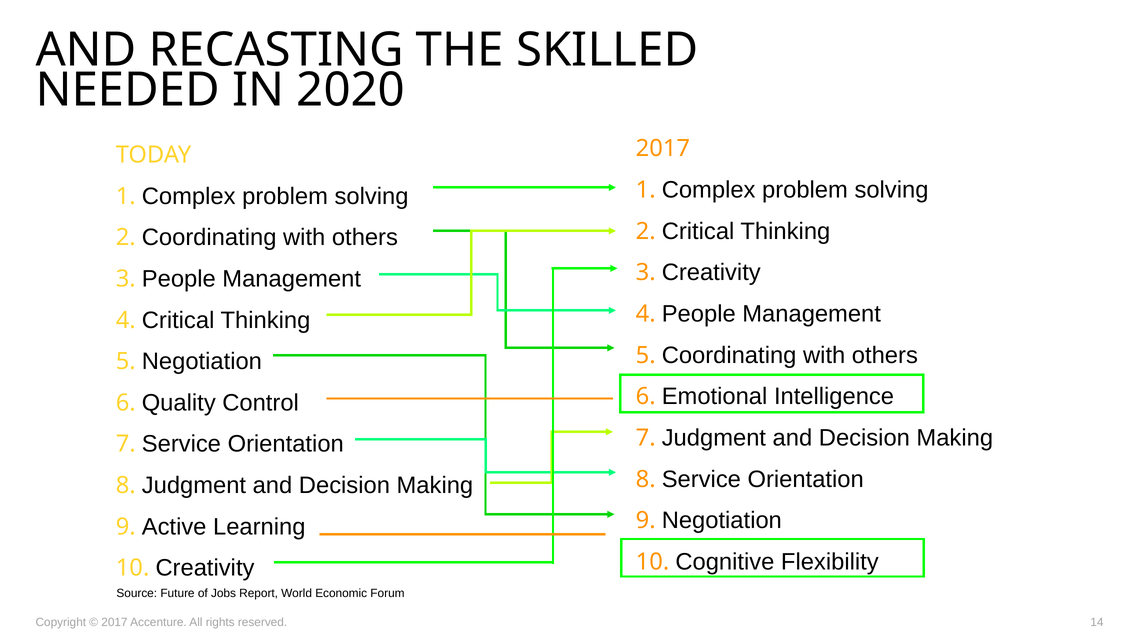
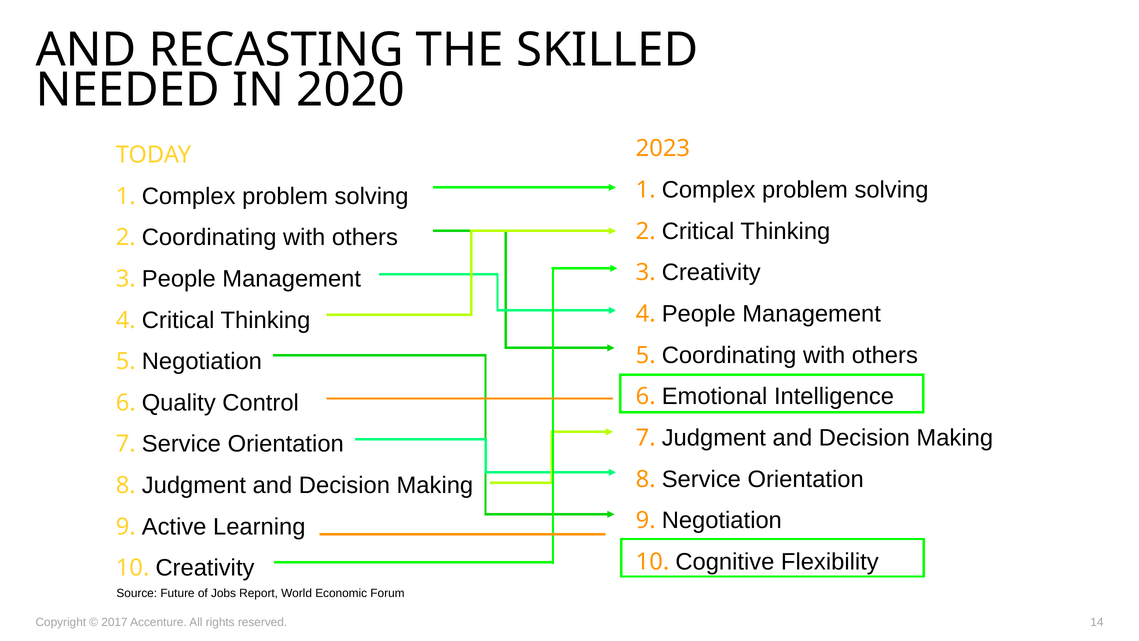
2017 at (663, 149): 2017 -> 2023
